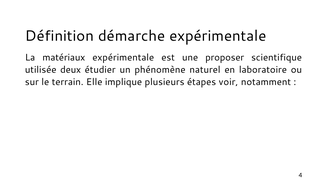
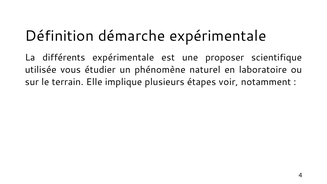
matériaux: matériaux -> différents
deux: deux -> vous
